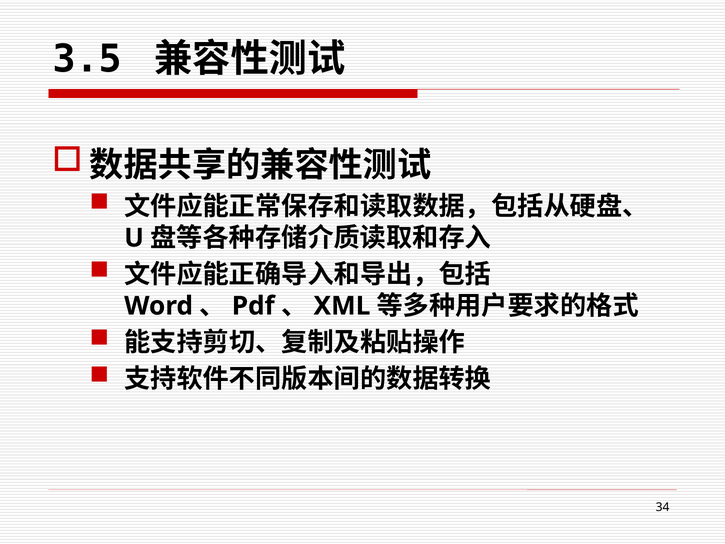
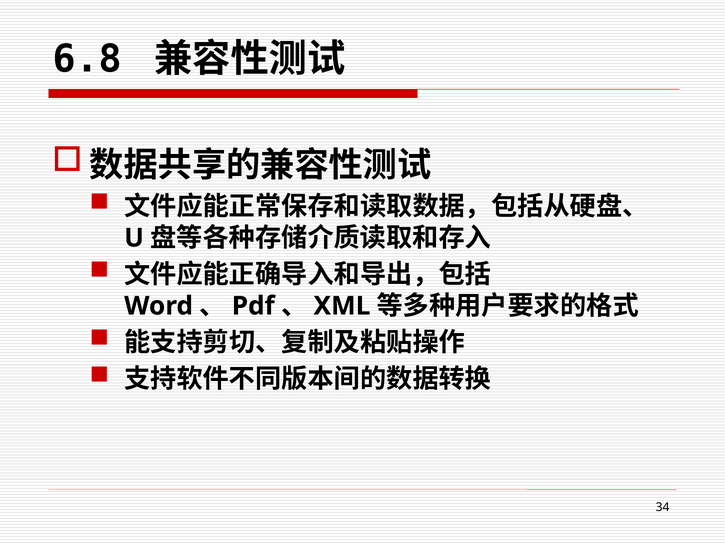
3.5: 3.5 -> 6.8
